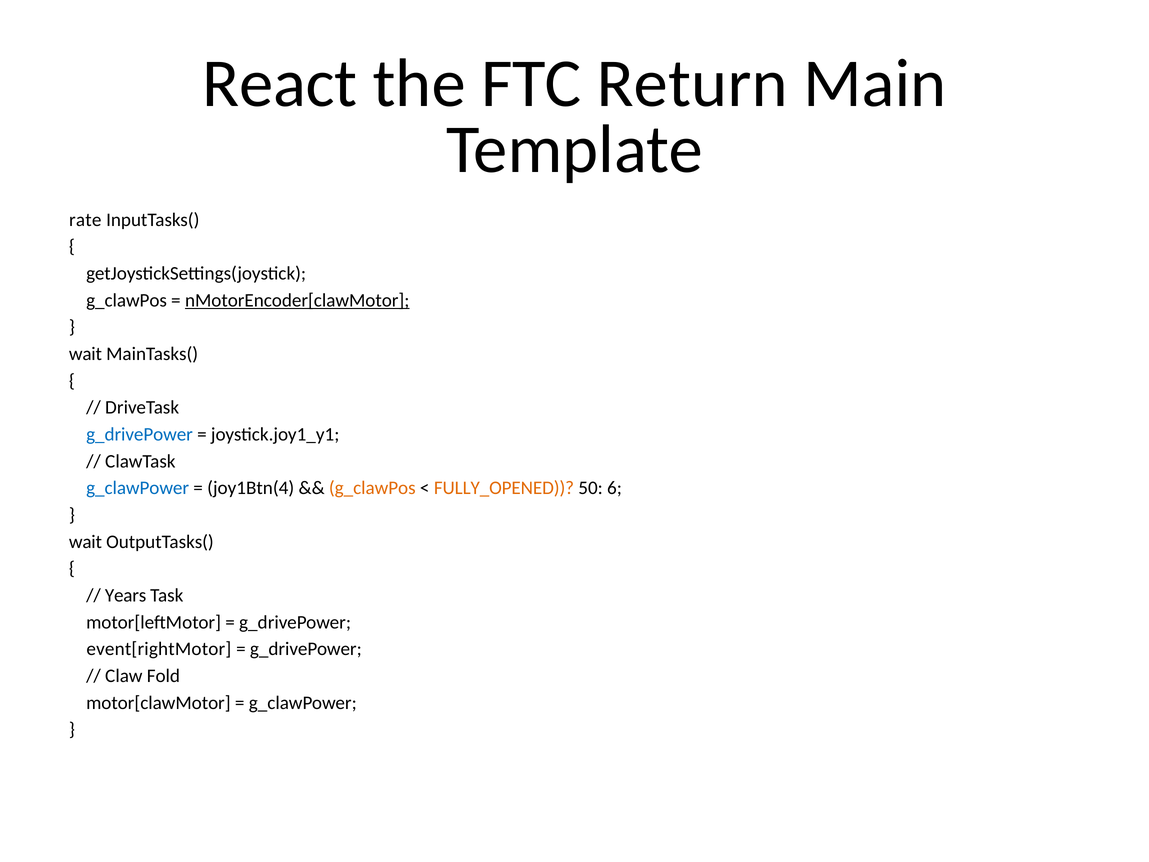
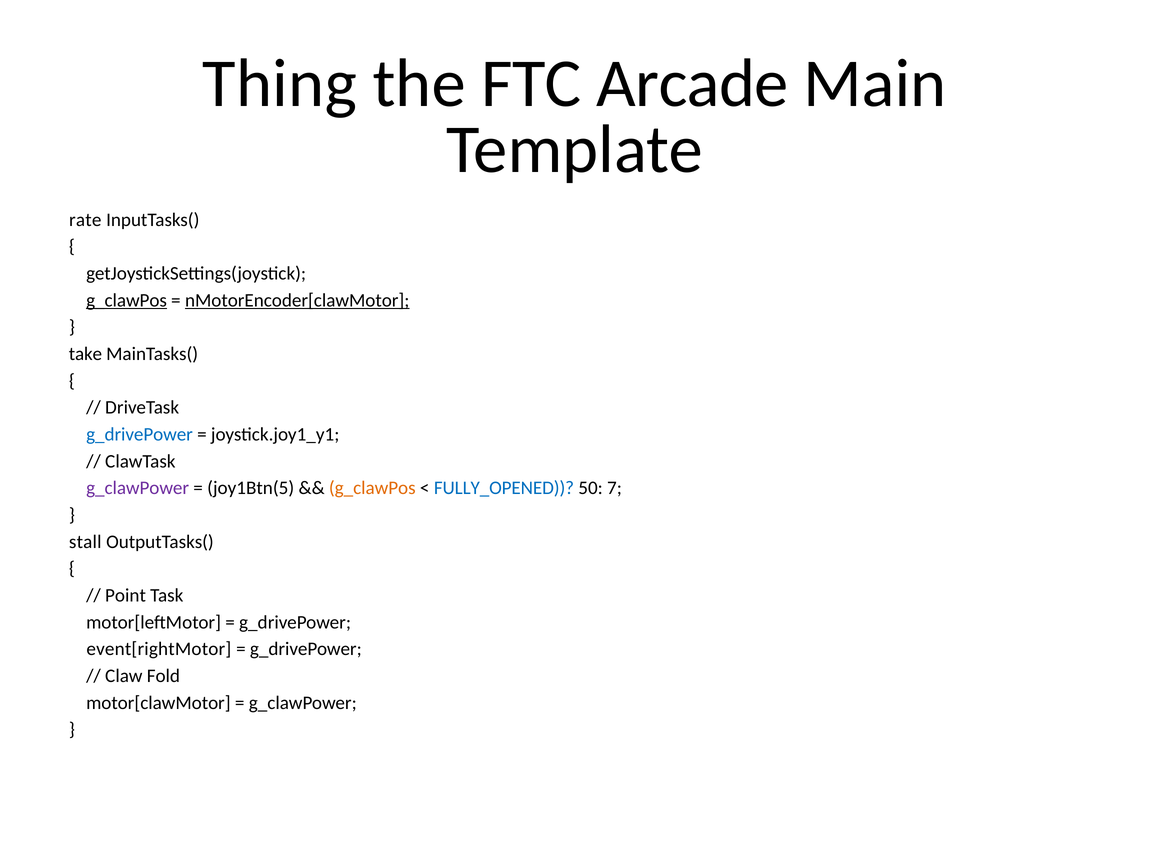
React: React -> Thing
Return: Return -> Arcade
g_clawPos at (127, 300) underline: none -> present
wait at (85, 354): wait -> take
g_clawPower at (138, 488) colour: blue -> purple
joy1Btn(4: joy1Btn(4 -> joy1Btn(5
FULLY_OPENED colour: orange -> blue
6: 6 -> 7
wait at (85, 542): wait -> stall
Years: Years -> Point
